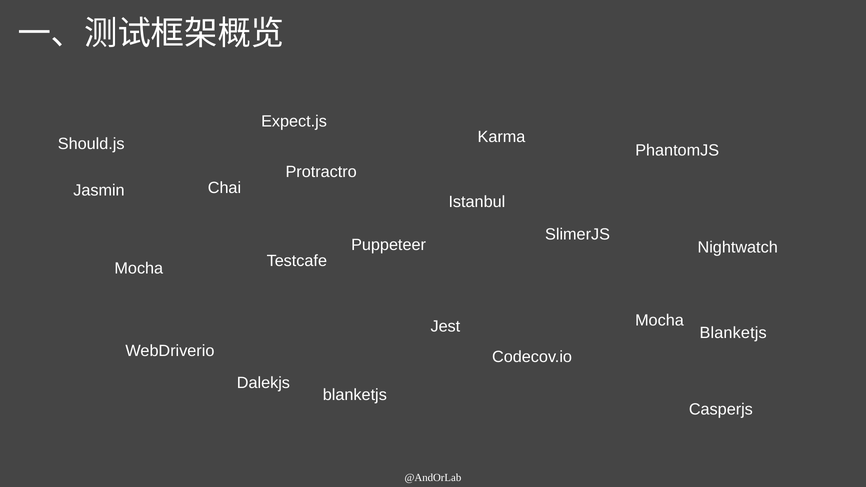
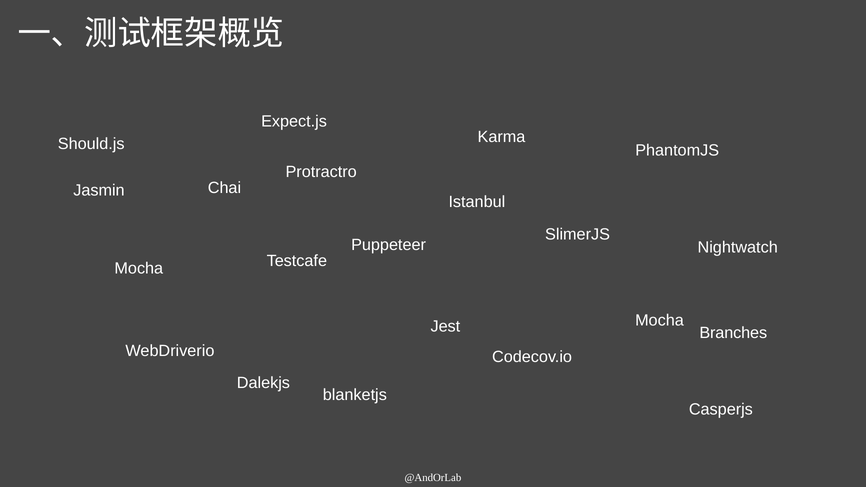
Blanketjs at (733, 333): Blanketjs -> Branches
